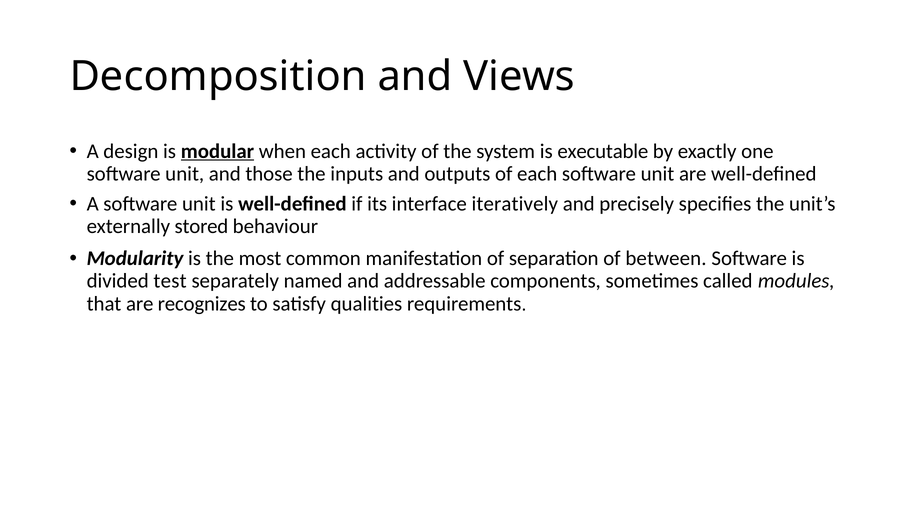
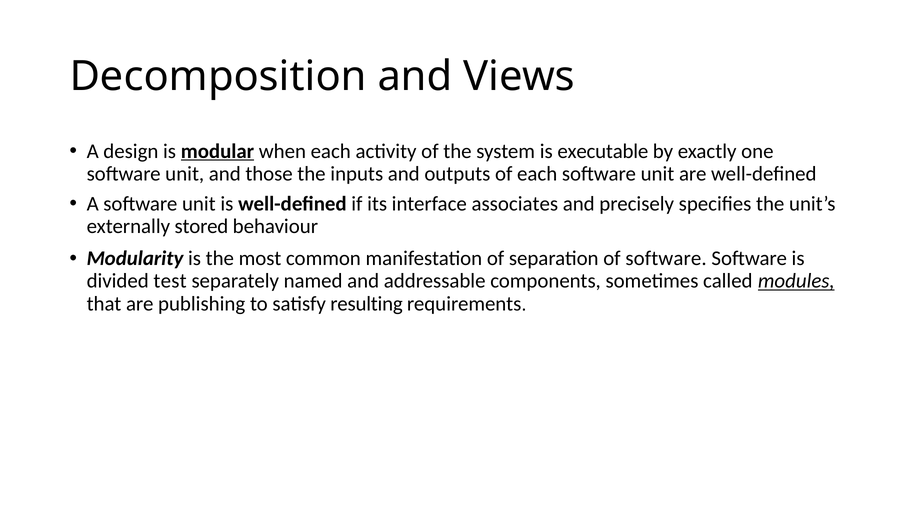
iteratively: iteratively -> associates
of between: between -> software
modules underline: none -> present
recognizes: recognizes -> publishing
qualities: qualities -> resulting
